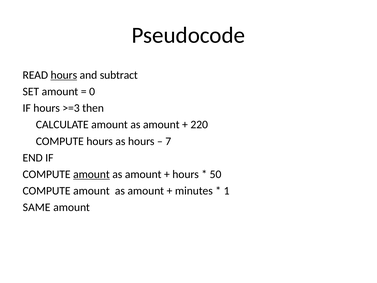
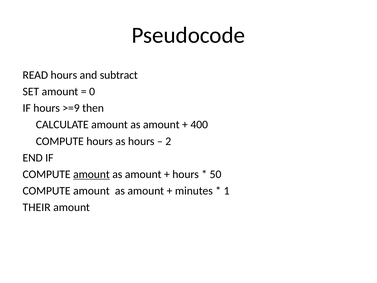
hours at (64, 75) underline: present -> none
>=3: >=3 -> >=9
220: 220 -> 400
7: 7 -> 2
SAME: SAME -> THEIR
